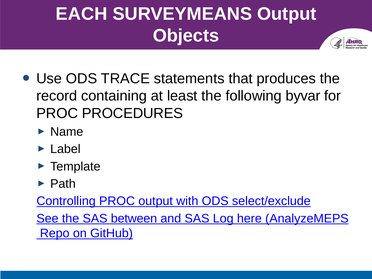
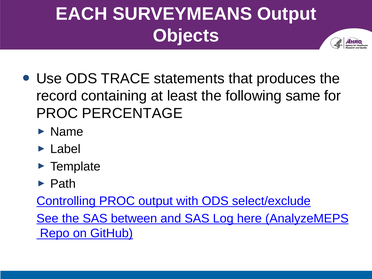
byvar: byvar -> same
PROCEDURES: PROCEDURES -> PERCENTAGE
